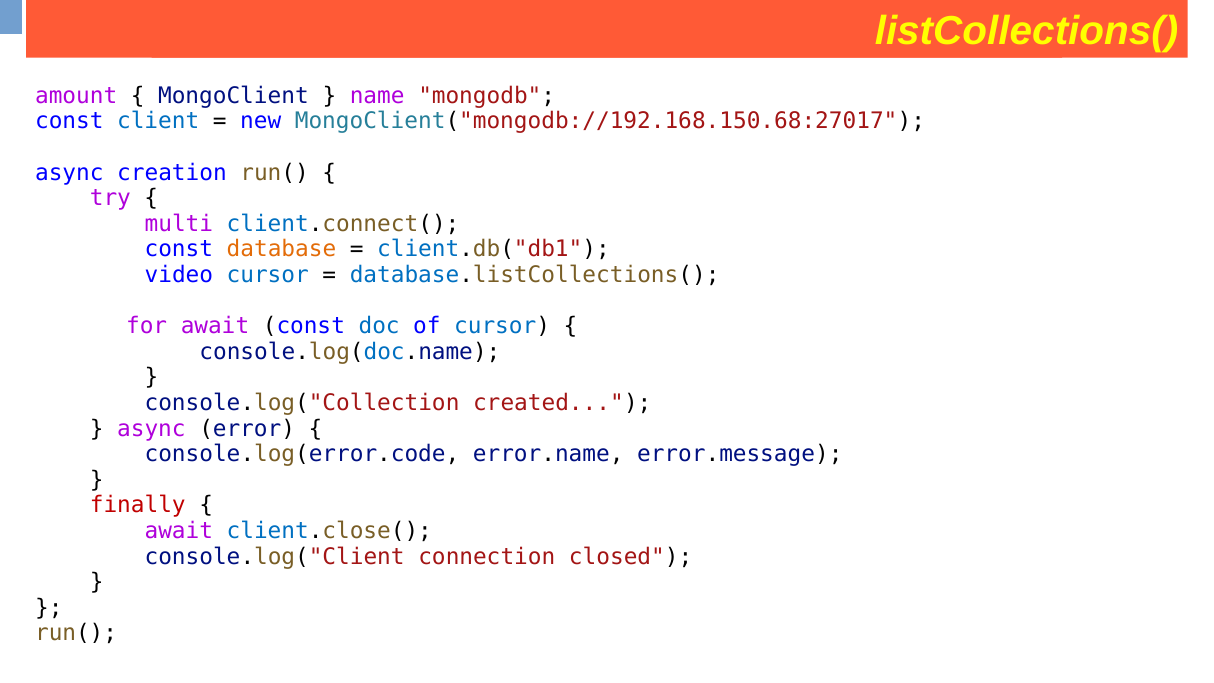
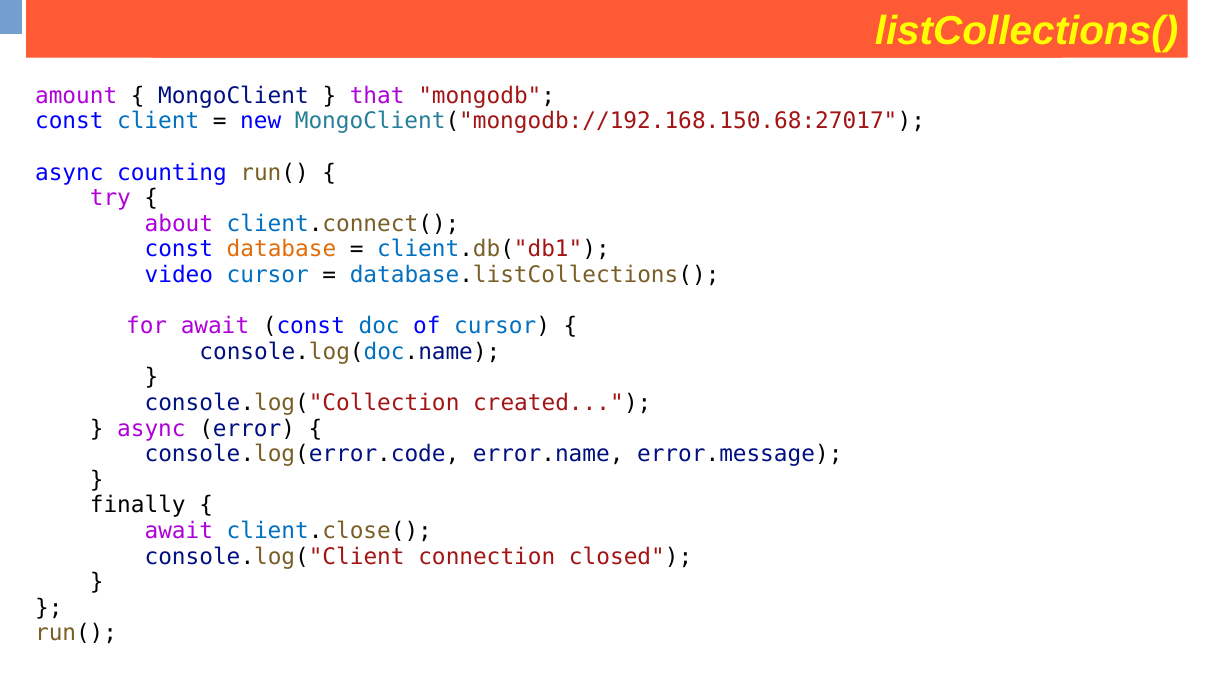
name: name -> that
creation: creation -> counting
multi: multi -> about
finally colour: red -> black
